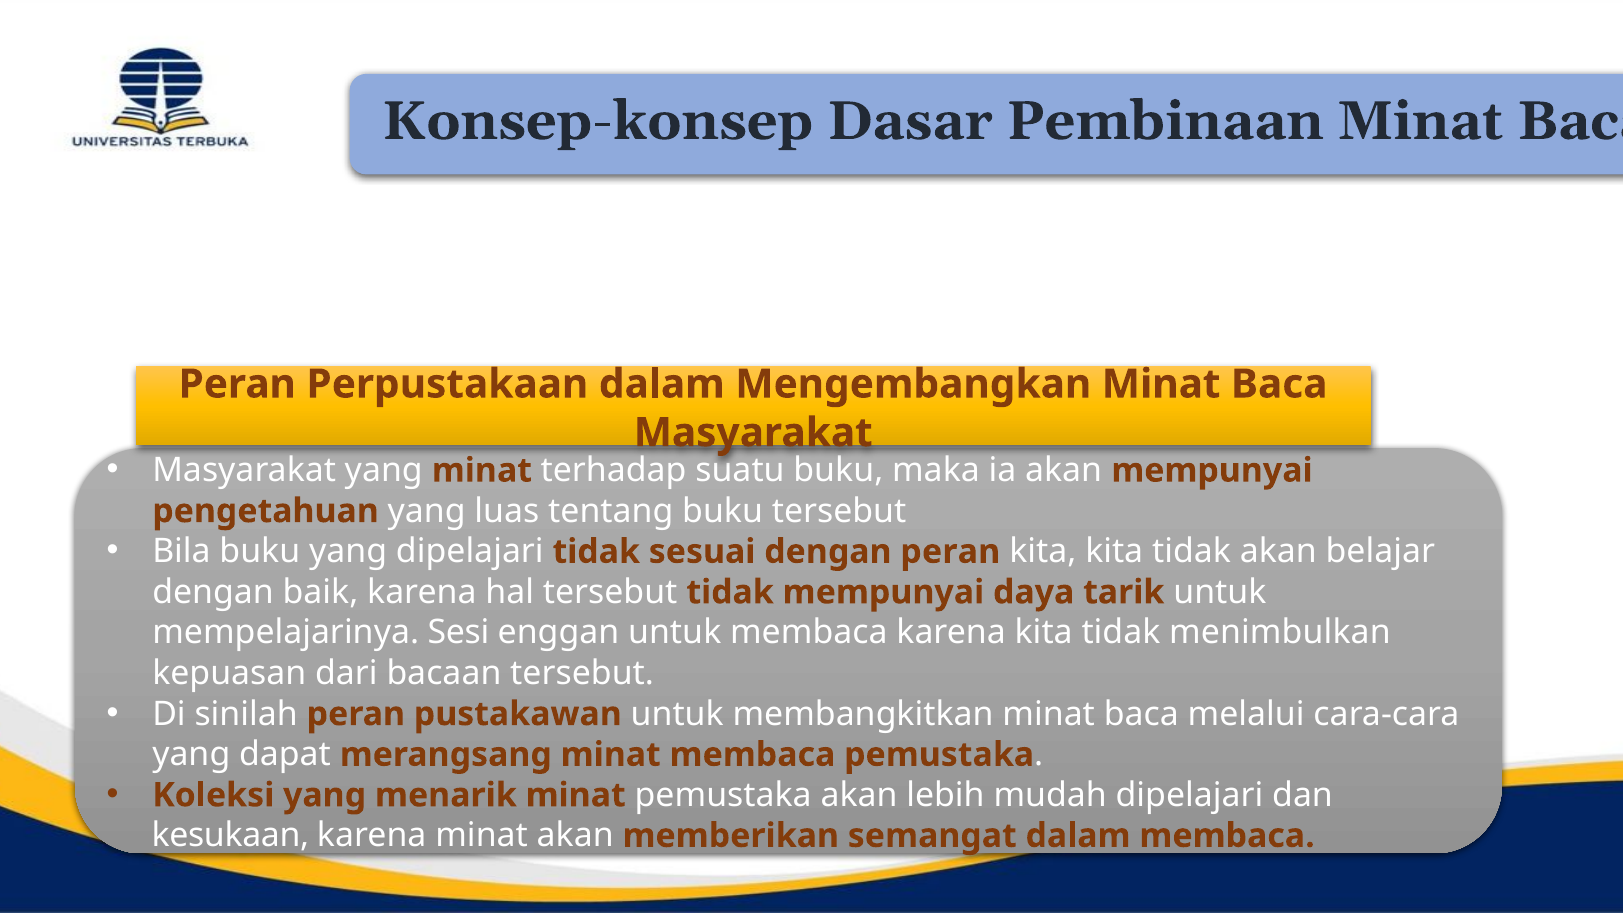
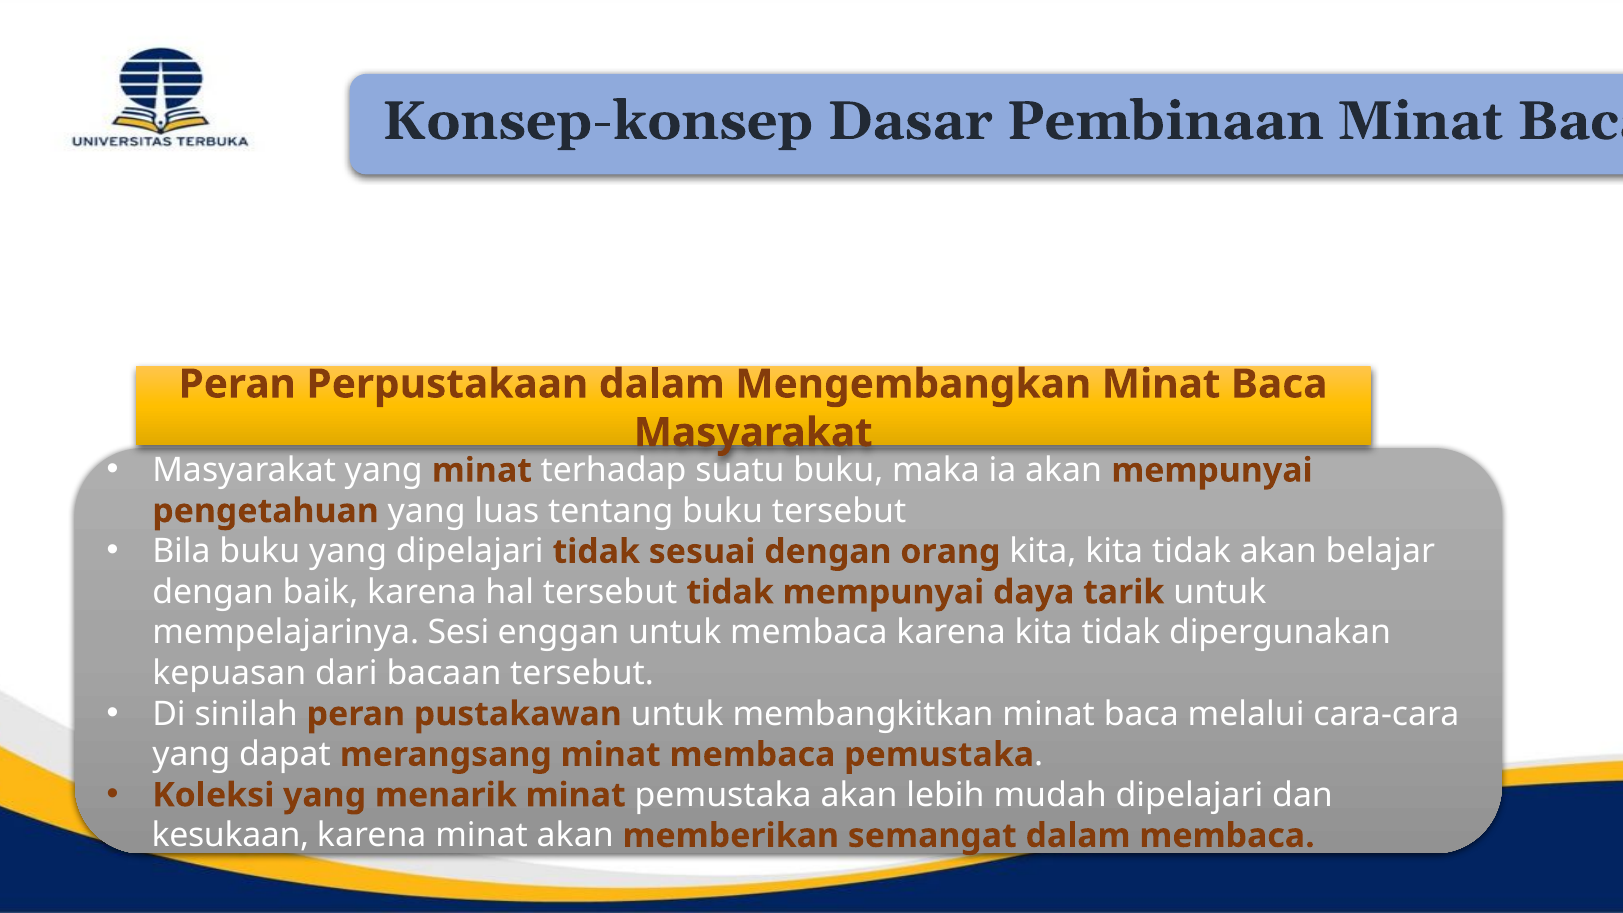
dengan peran: peran -> orang
menimbulkan: menimbulkan -> dipergunakan
